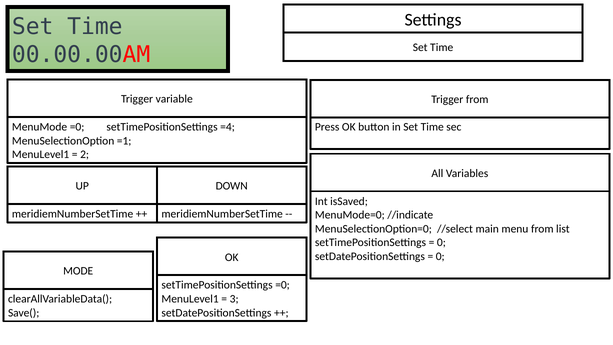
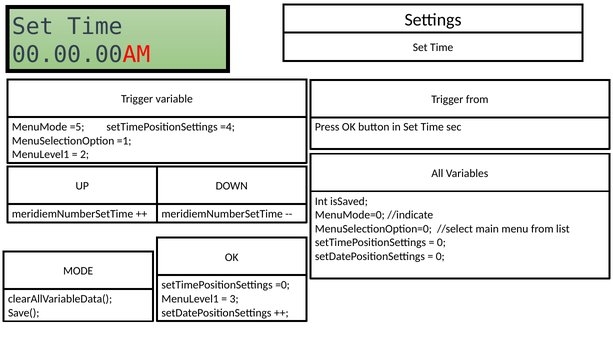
MenuMode =0: =0 -> =5
